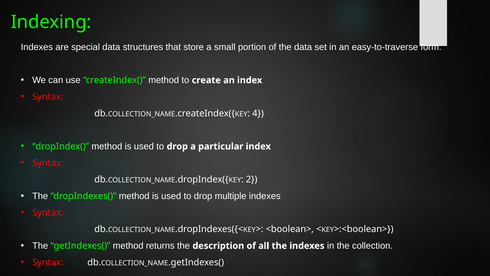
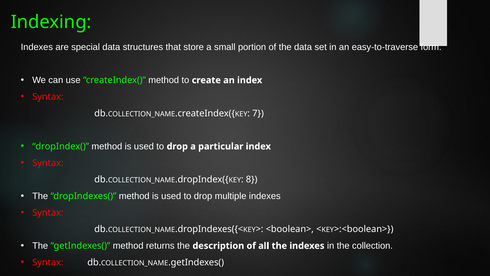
4: 4 -> 7
2: 2 -> 8
